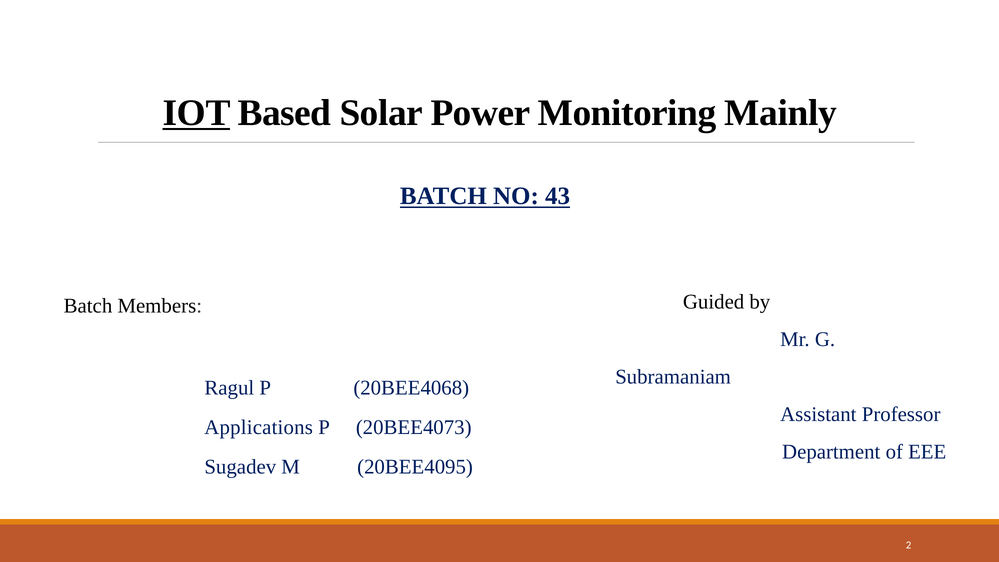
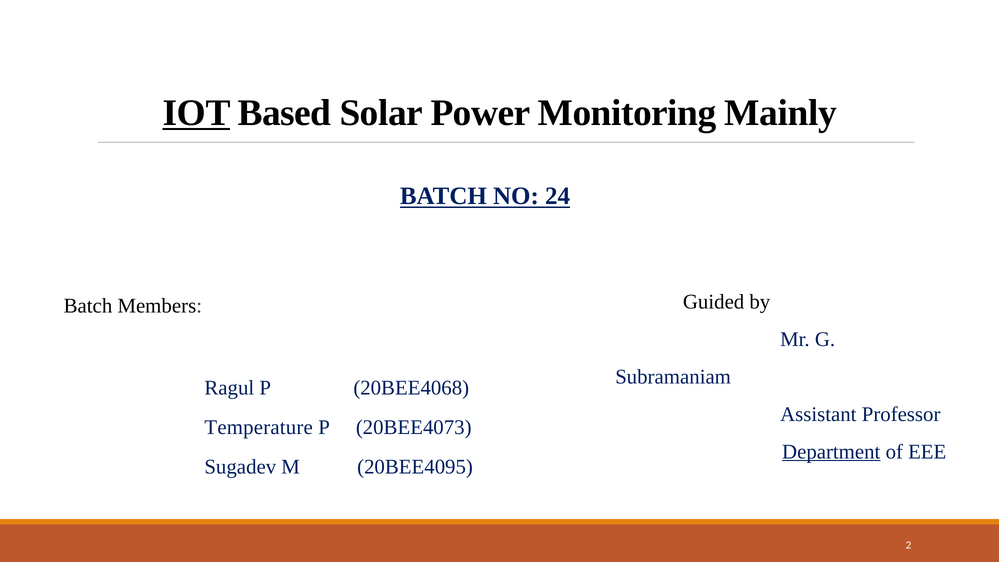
43: 43 -> 24
Applications: Applications -> Temperature
Department underline: none -> present
